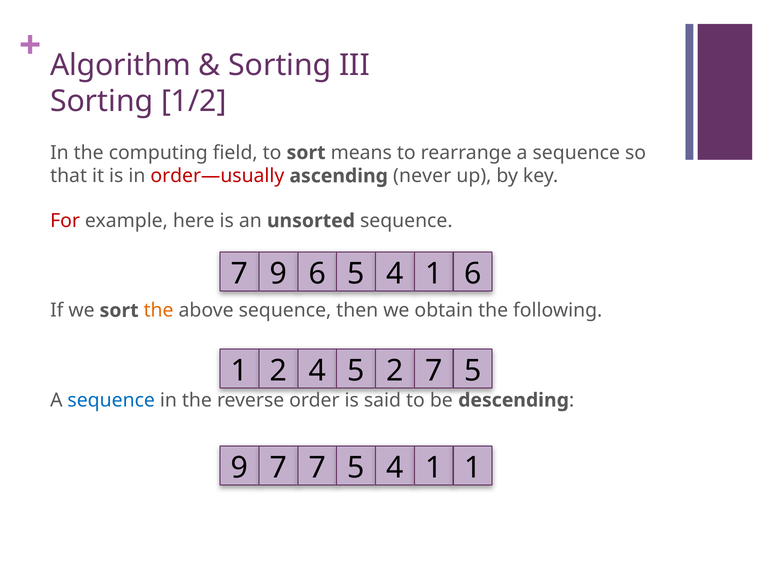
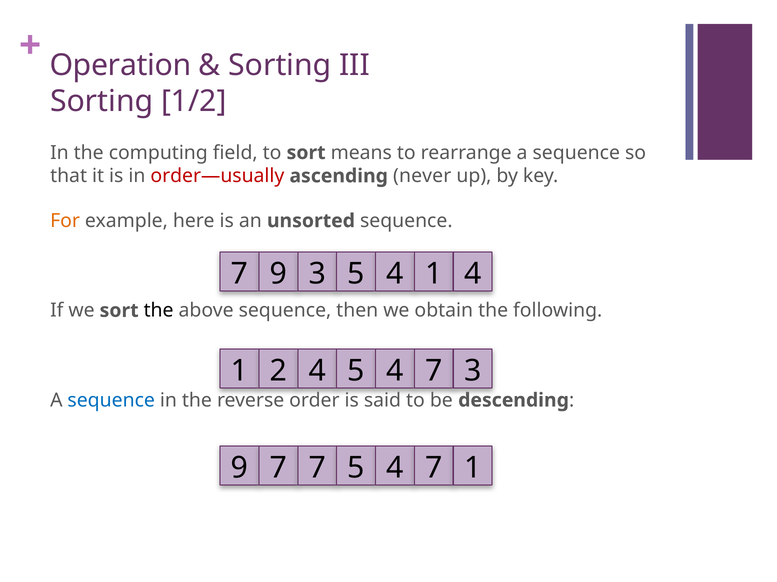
Algorithm: Algorithm -> Operation
For colour: red -> orange
9 6: 6 -> 3
1 6: 6 -> 4
the at (159, 311) colour: orange -> black
4 5 2: 2 -> 4
5 at (473, 371): 5 -> 3
7 5 4 1: 1 -> 7
